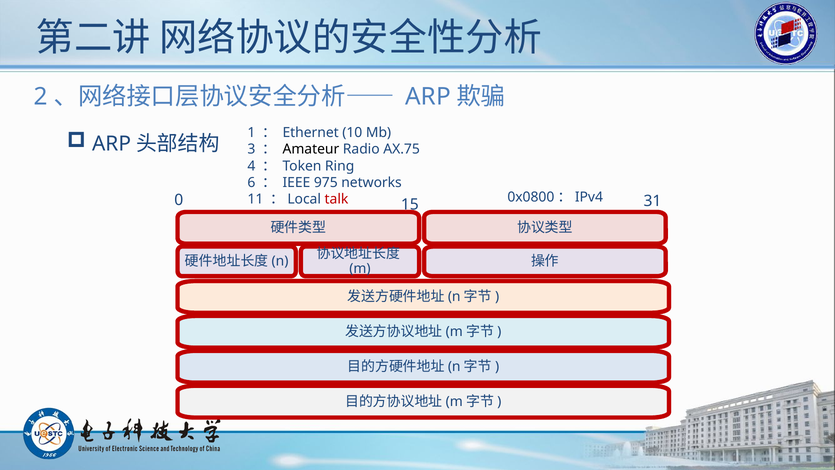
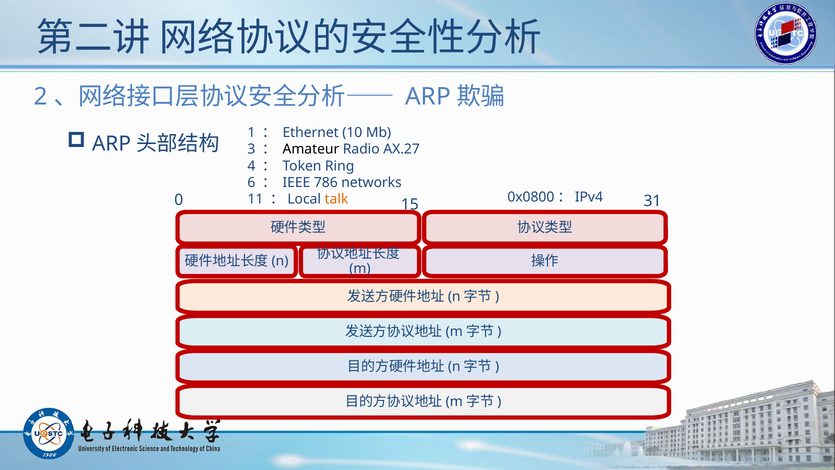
AX.75: AX.75 -> AX.27
975: 975 -> 786
talk colour: red -> orange
